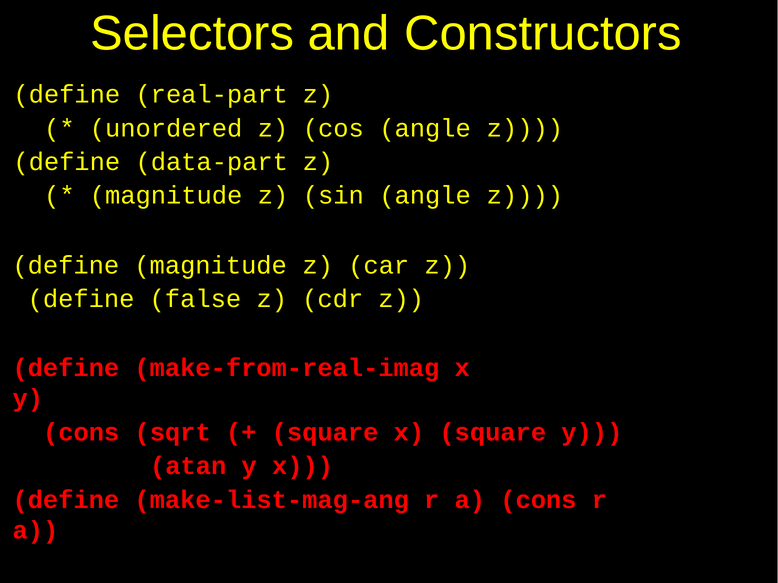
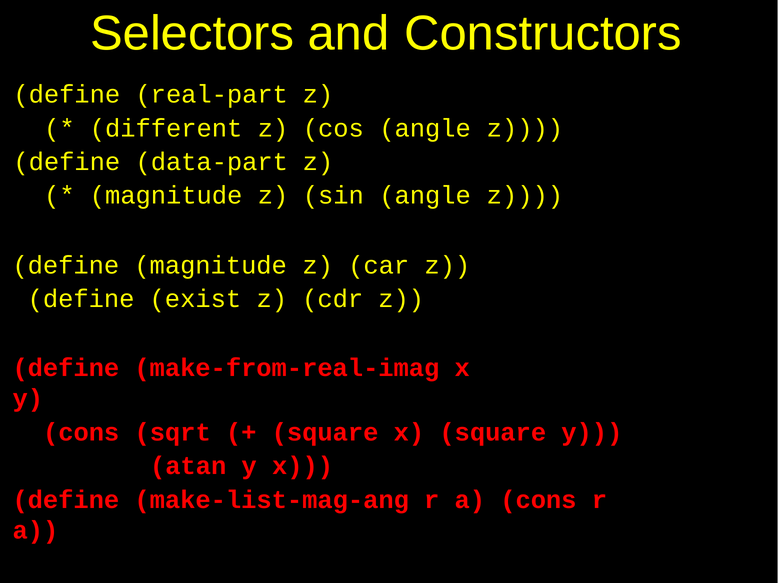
unordered: unordered -> different
false: false -> exist
